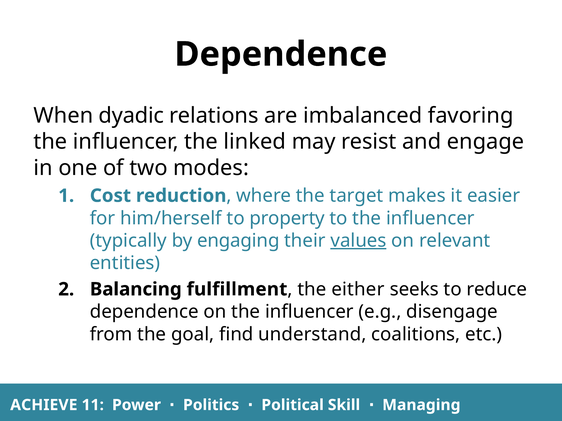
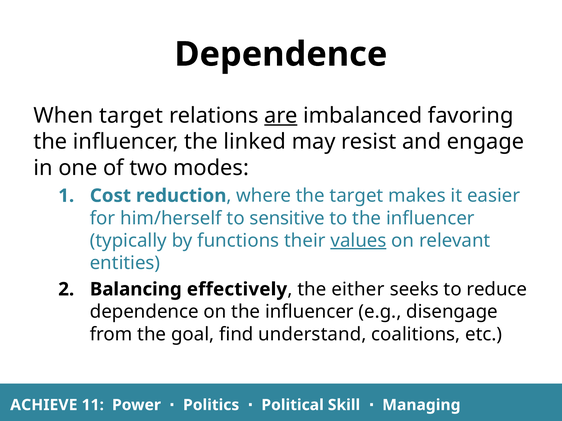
When dyadic: dyadic -> target
are underline: none -> present
property: property -> sensitive
engaging: engaging -> functions
fulfillment: fulfillment -> effectively
